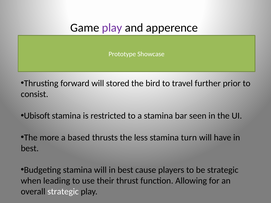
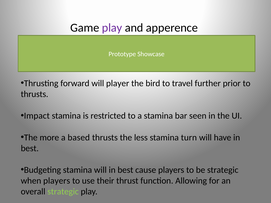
stored: stored -> player
consist at (35, 94): consist -> thrusts
Ubisoft: Ubisoft -> Impact
when leading: leading -> players
strategic at (63, 192) colour: white -> light green
